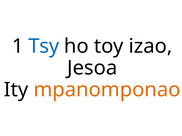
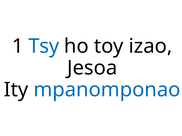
mpanomponao colour: orange -> blue
